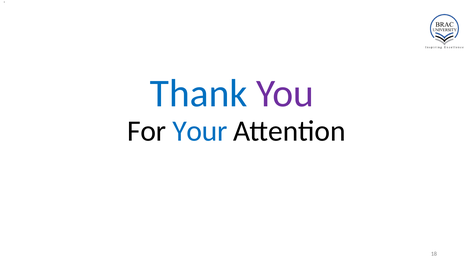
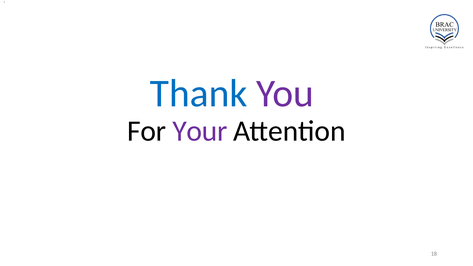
Your colour: blue -> purple
